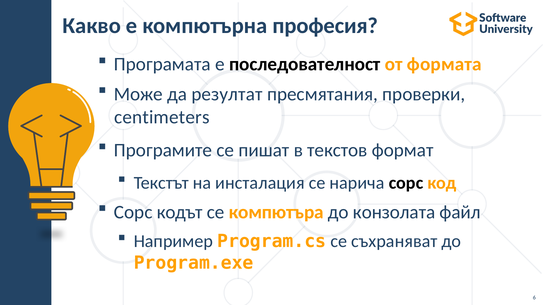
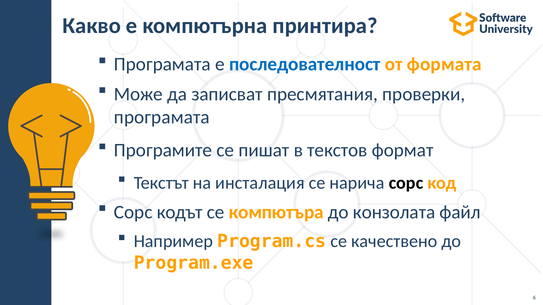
професия: професия -> принтира
последователност colour: black -> blue
резултат: резултат -> записват
centimeters at (162, 117): centimeters -> програмата
съхраняват: съхраняват -> качествено
